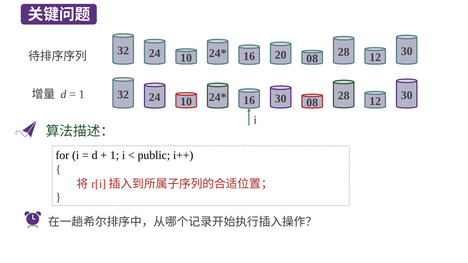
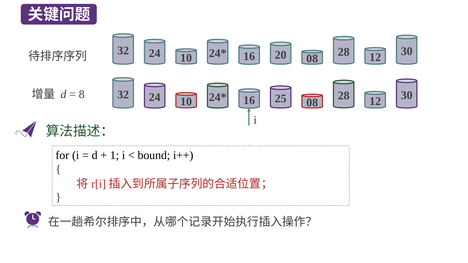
1 at (82, 94): 1 -> 8
24 30: 30 -> 25
public: public -> bound
